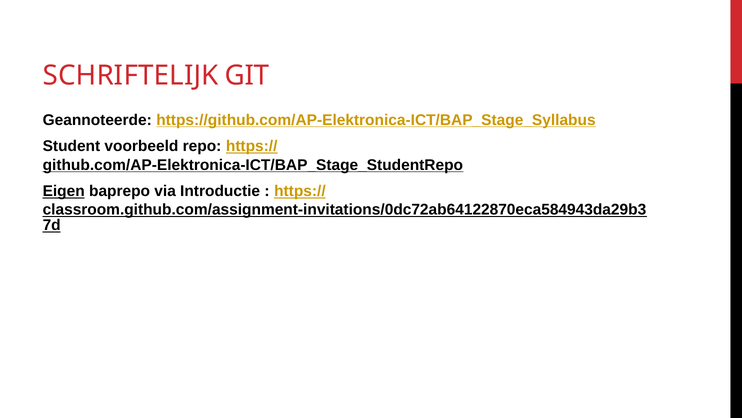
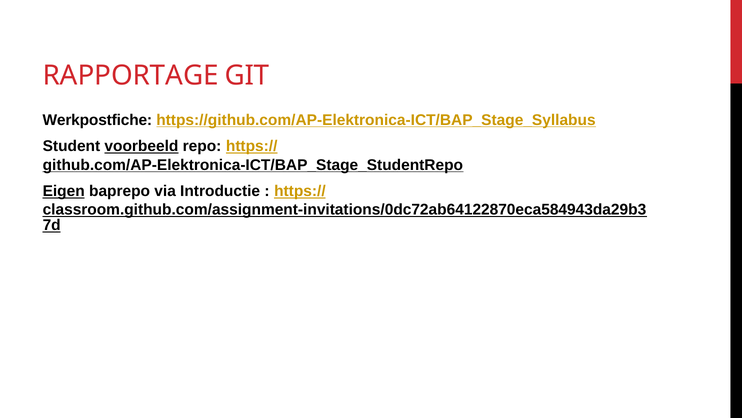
SCHRIFTELIJK: SCHRIFTELIJK -> RAPPORTAGE
Geannoteerde: Geannoteerde -> Werkpostfiche
voorbeeld underline: none -> present
